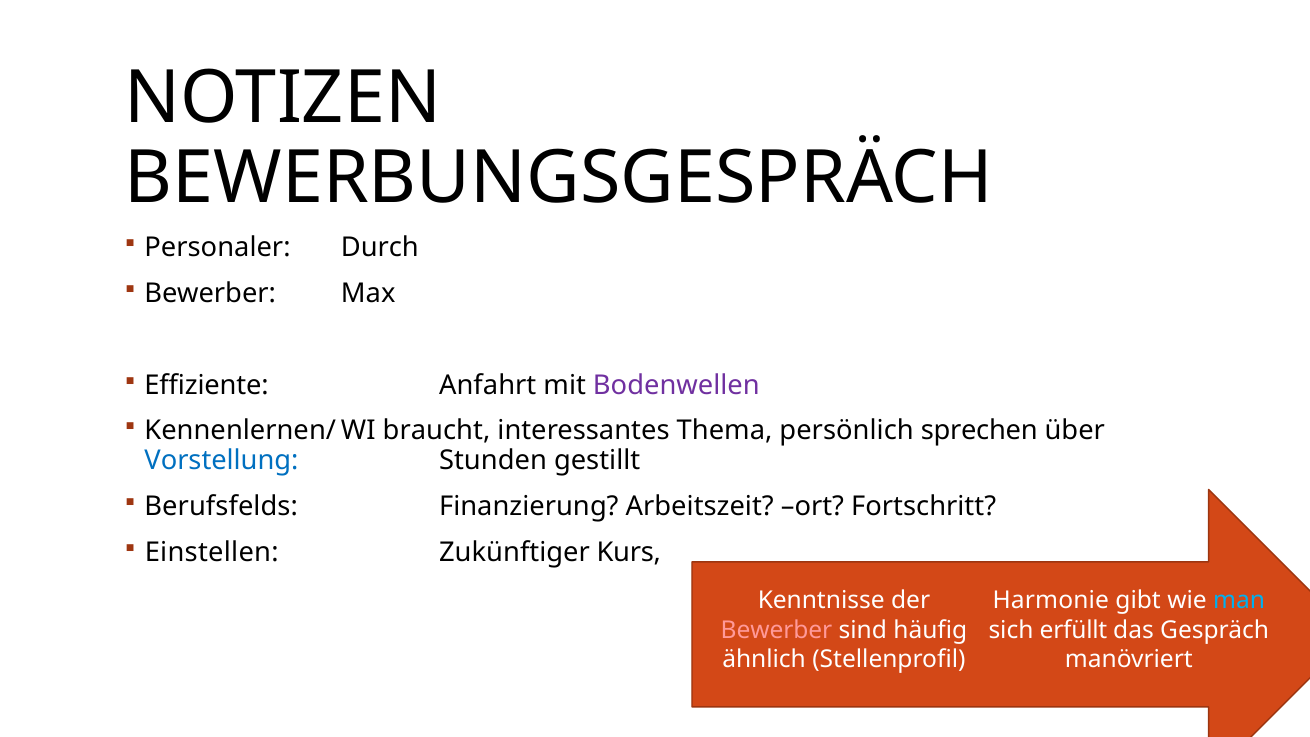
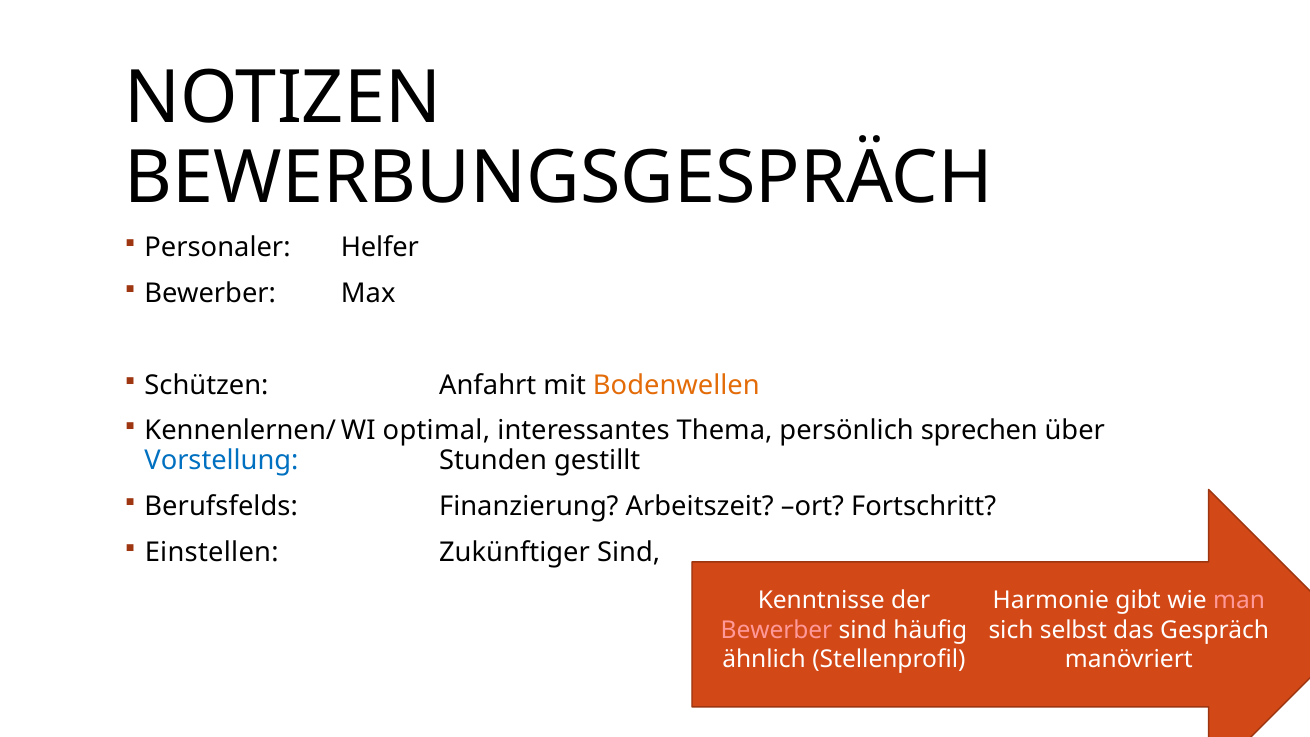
Durch: Durch -> Helfer
Effiziente: Effiziente -> Schützen
Bodenwellen colour: purple -> orange
braucht: braucht -> optimal
Zukünftiger Kurs: Kurs -> Sind
man colour: light blue -> pink
erfüllt: erfüllt -> selbst
